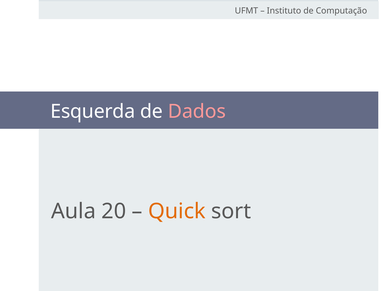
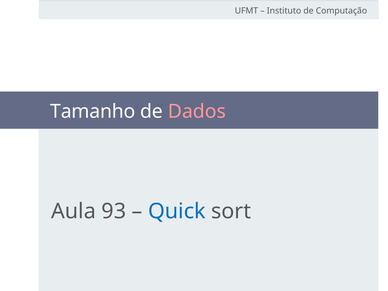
Esquerda: Esquerda -> Tamanho
20: 20 -> 93
Quick colour: orange -> blue
